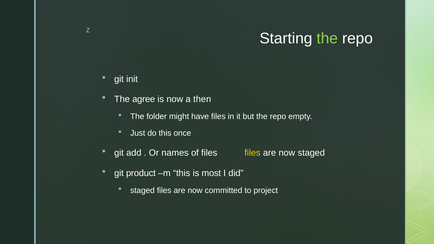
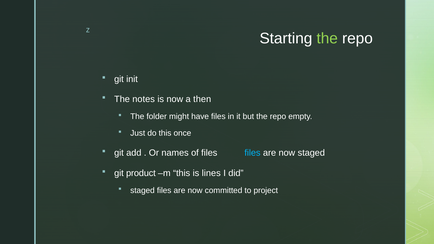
agree: agree -> notes
files at (252, 153) colour: yellow -> light blue
most: most -> lines
